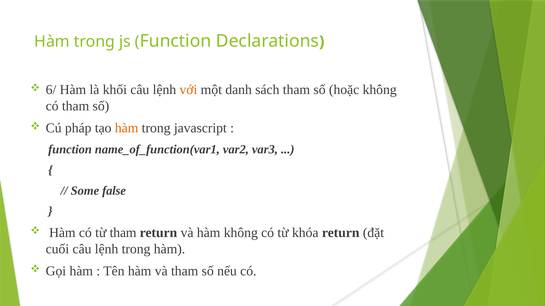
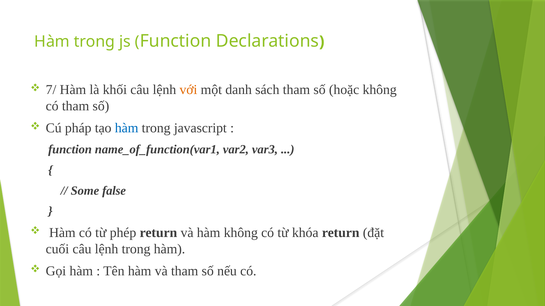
6/: 6/ -> 7/
hàm at (127, 128) colour: orange -> blue
từ tham: tham -> phép
